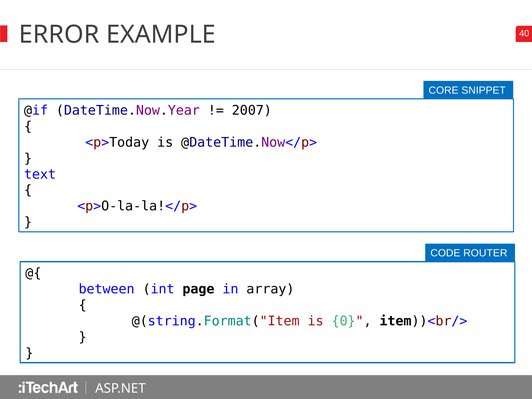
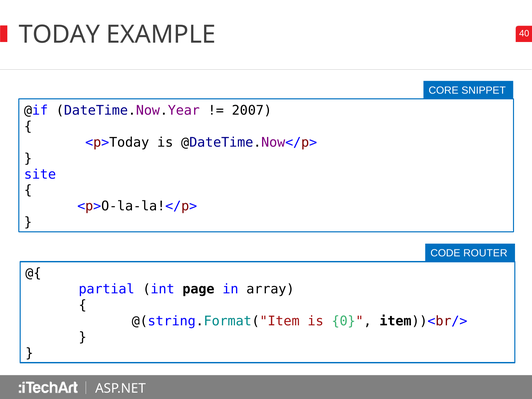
ERROR: ERROR -> TODAY
text: text -> site
between: between -> partial
